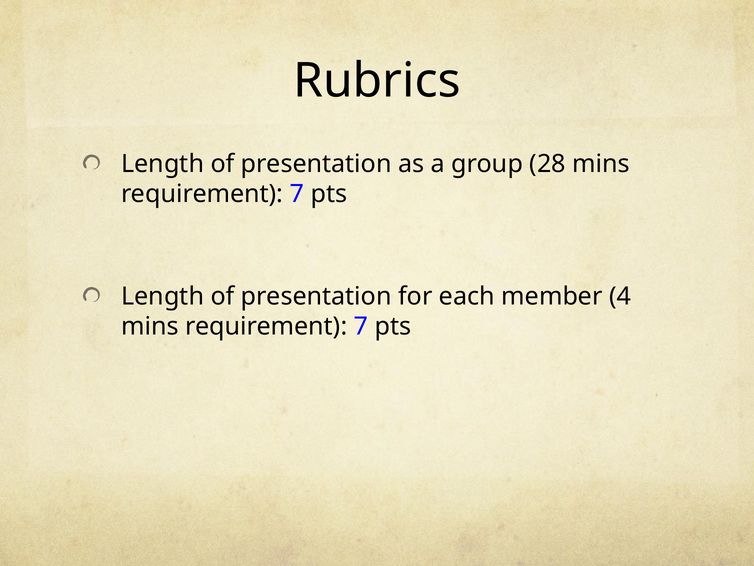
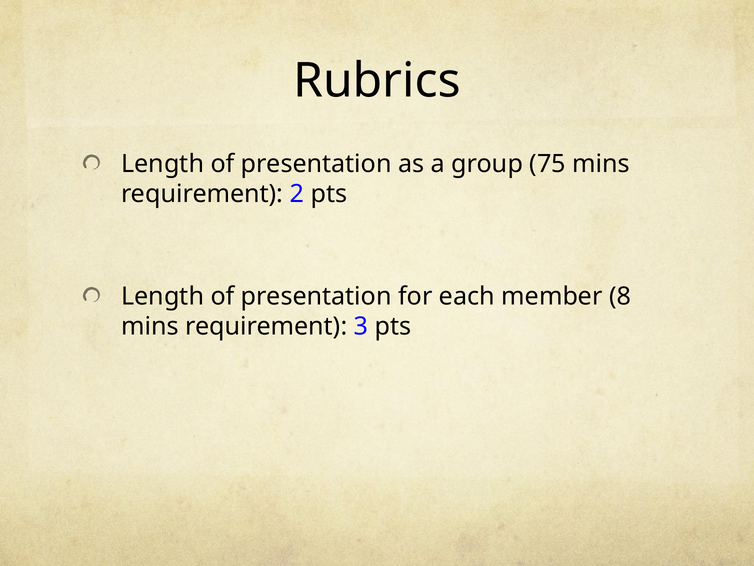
28: 28 -> 75
7 at (297, 194): 7 -> 2
4: 4 -> 8
7 at (361, 326): 7 -> 3
